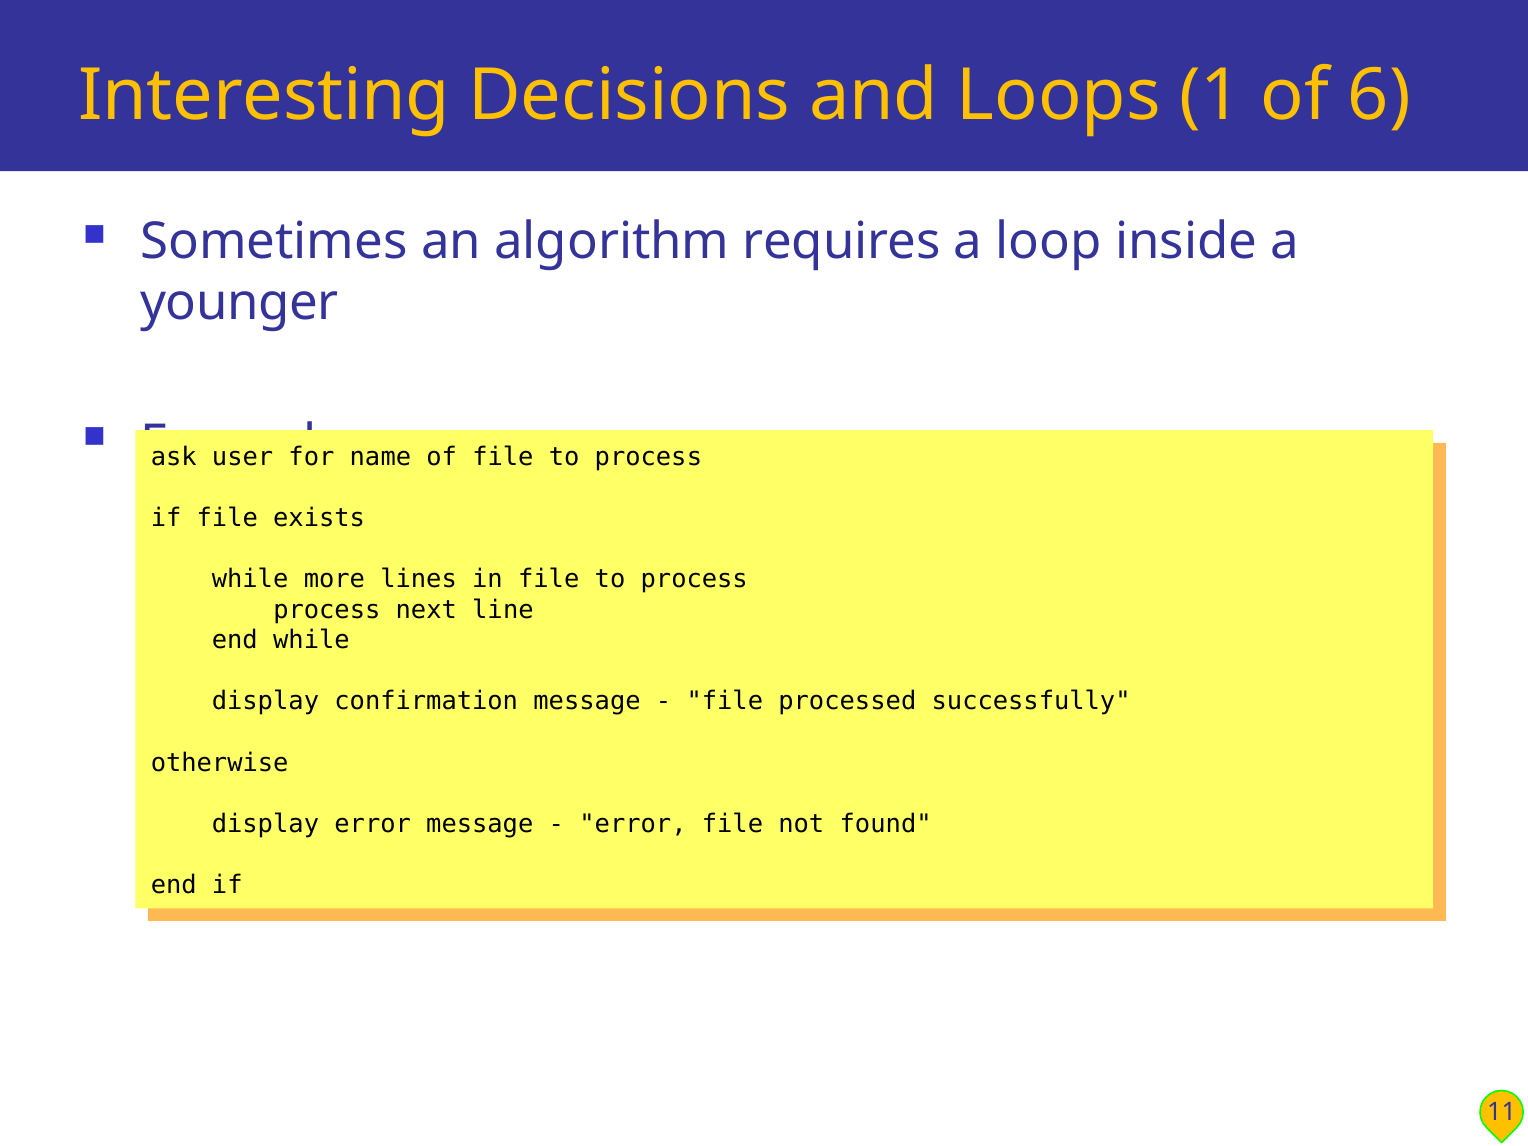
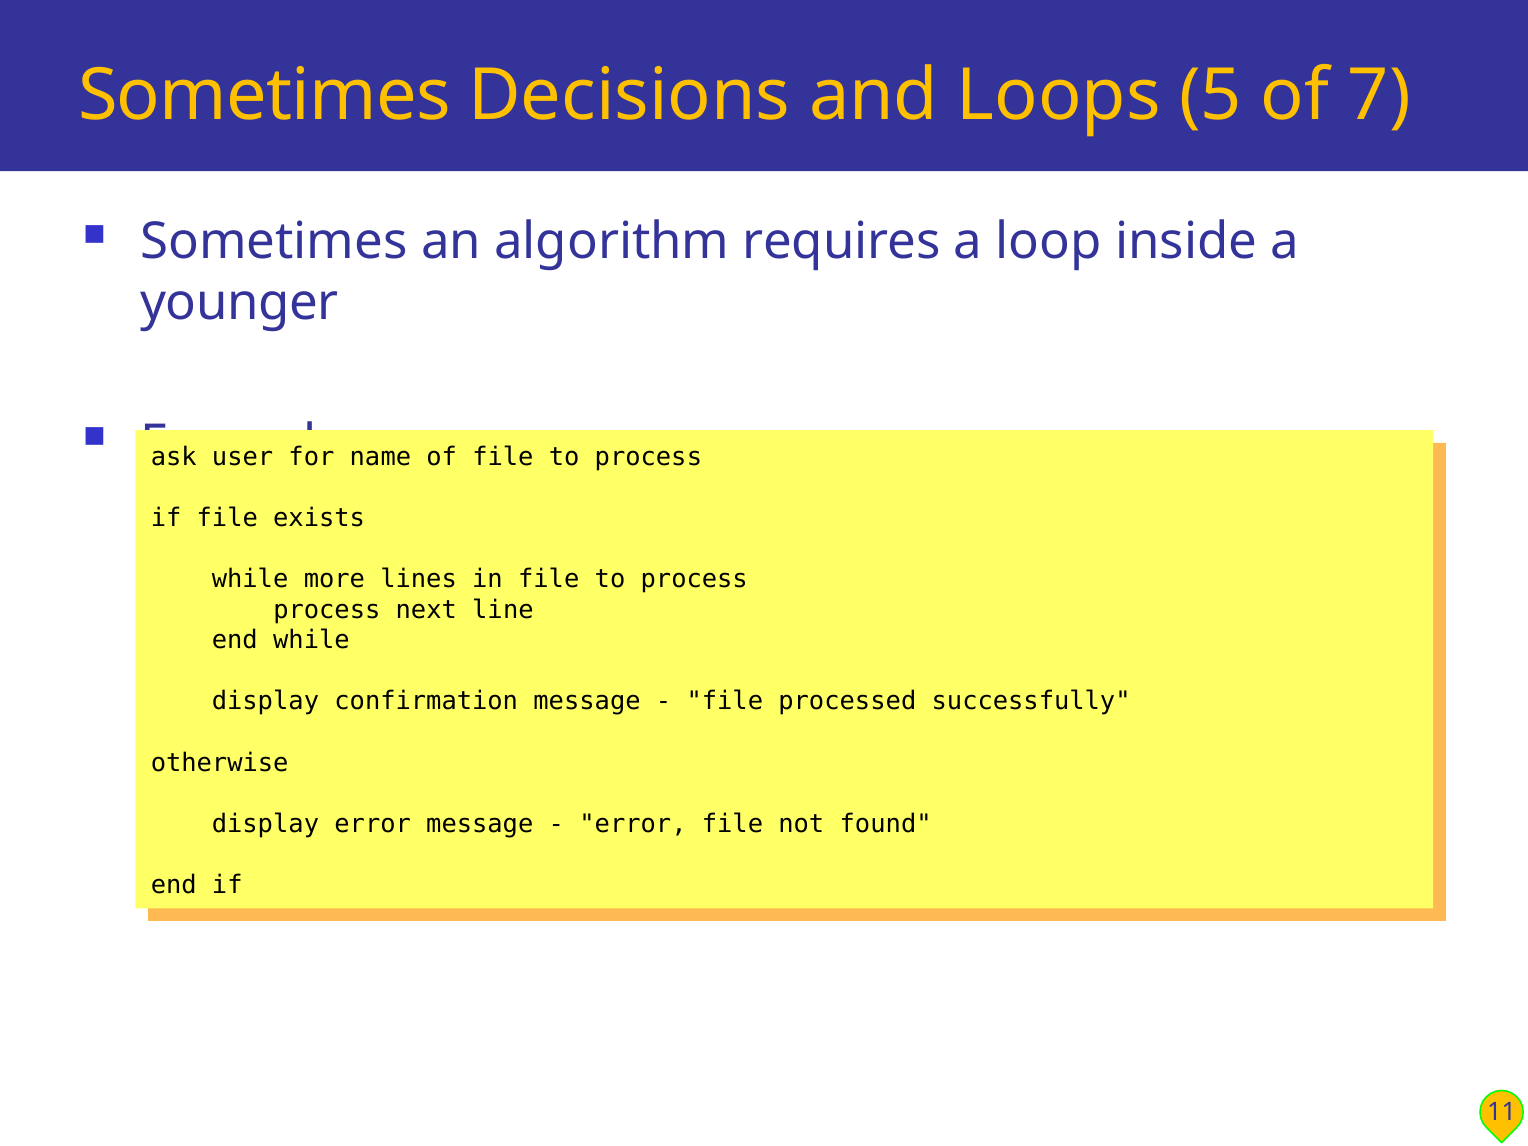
Interesting at (264, 95): Interesting -> Sometimes
1: 1 -> 5
6: 6 -> 7
